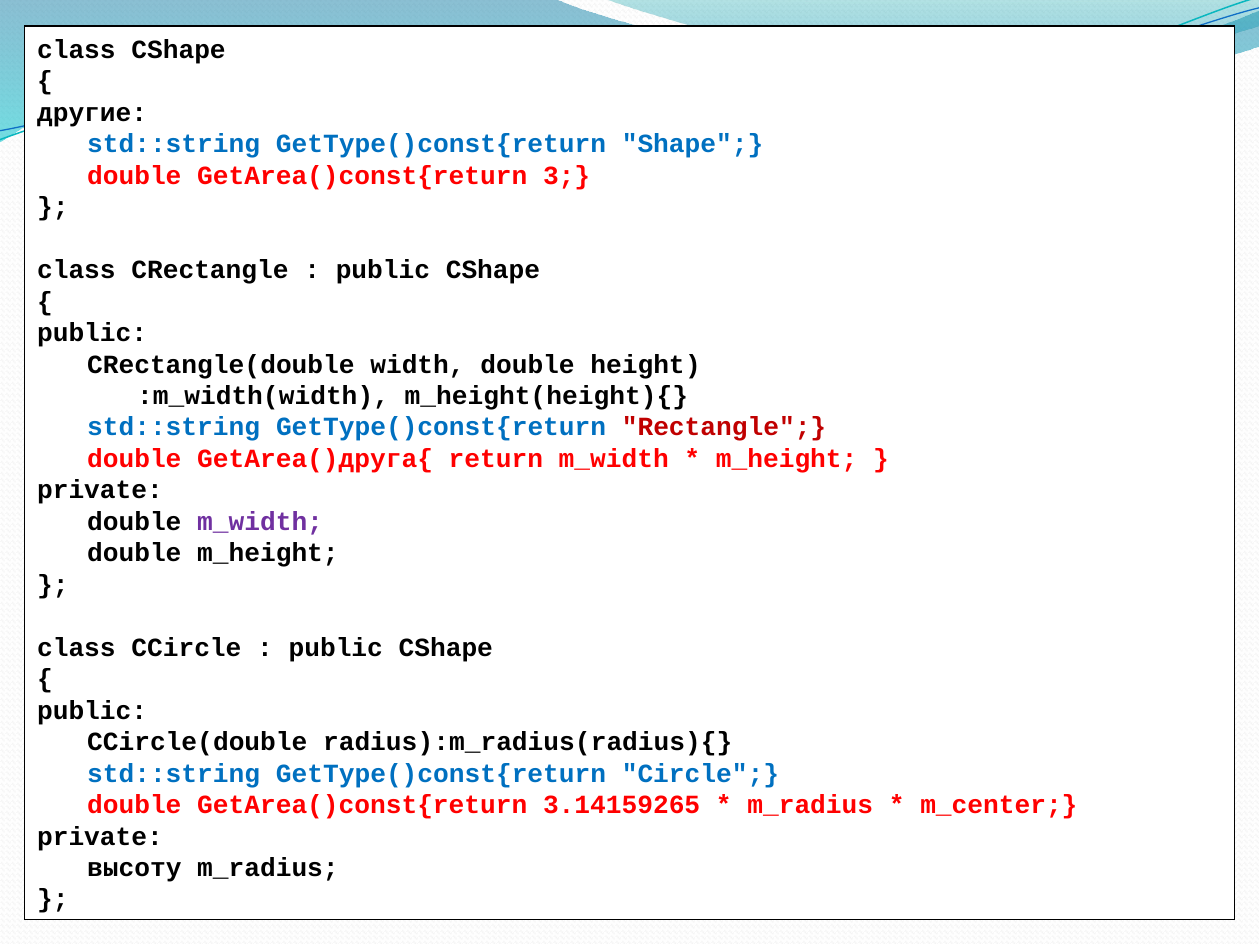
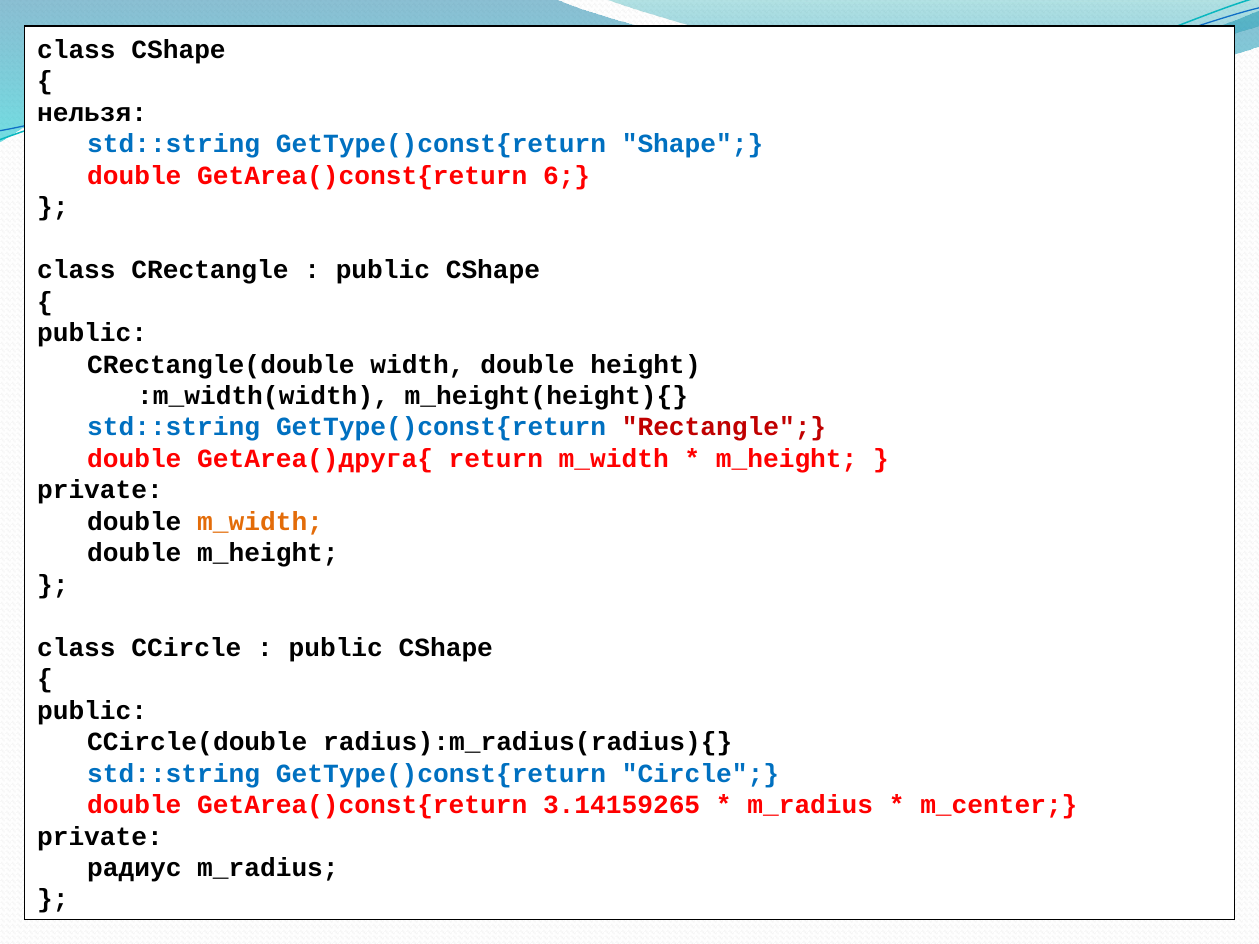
другие: другие -> нельзя
3: 3 -> 6
m_width at (260, 522) colour: purple -> orange
высоту: высоту -> радиус
